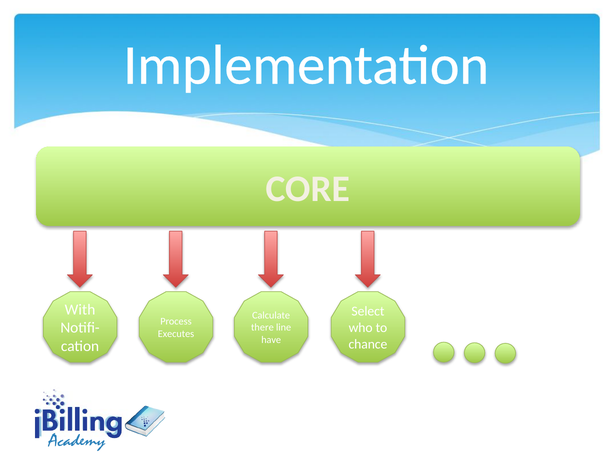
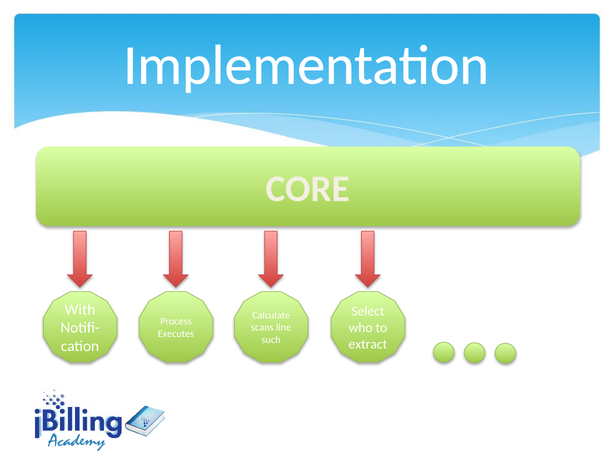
there: there -> scans
have: have -> such
chance: chance -> extract
